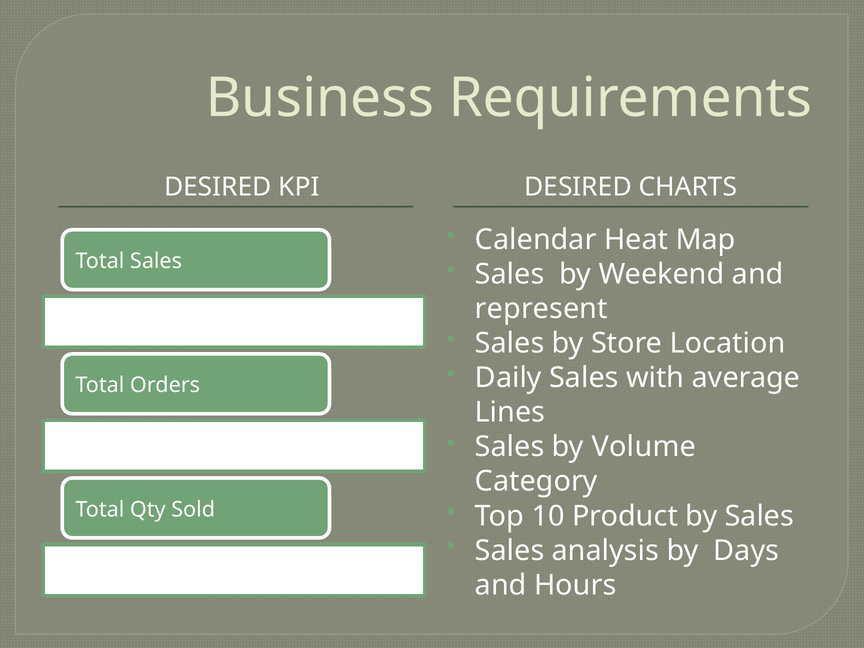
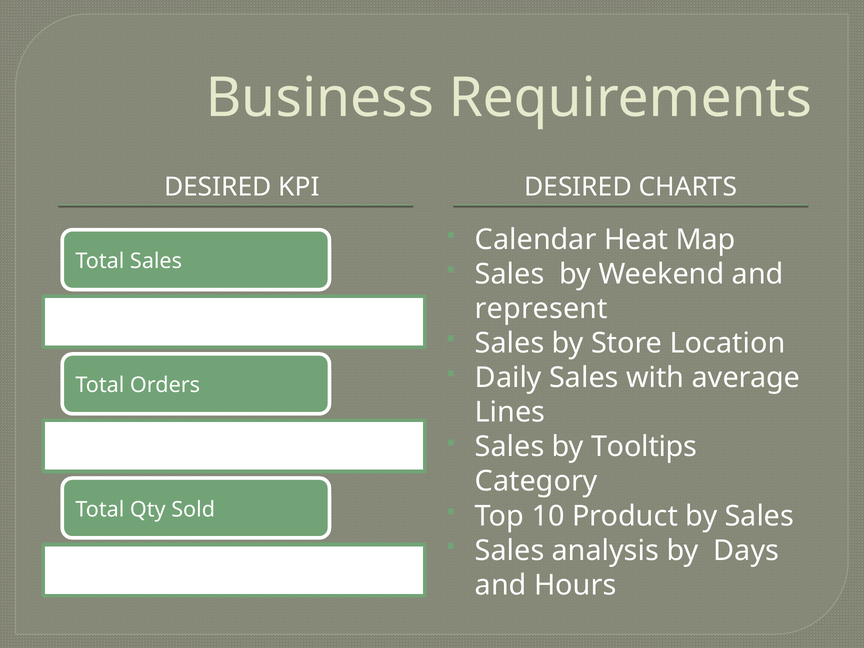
Volume: Volume -> Tooltips
